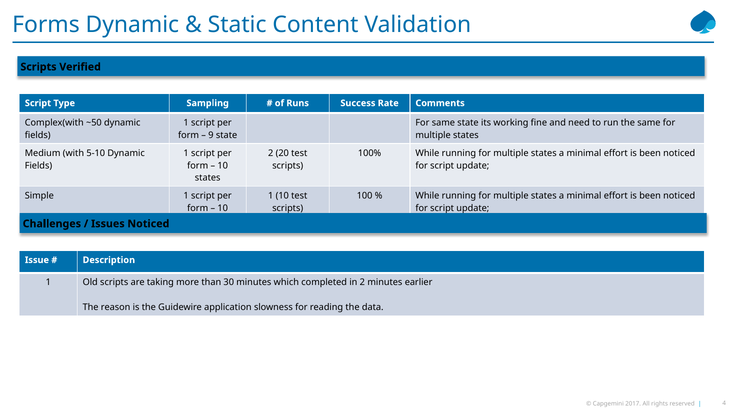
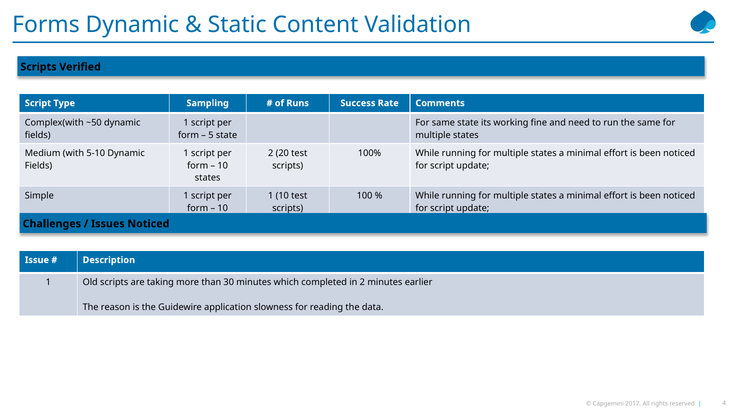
9: 9 -> 5
